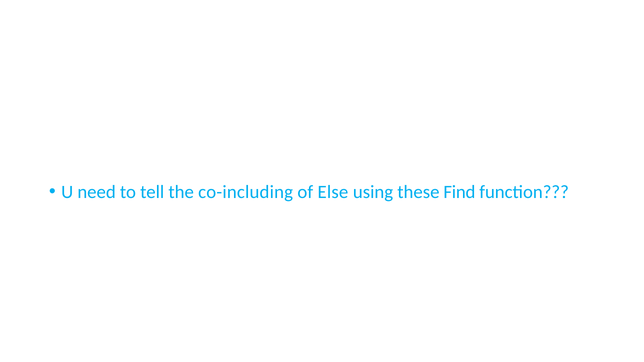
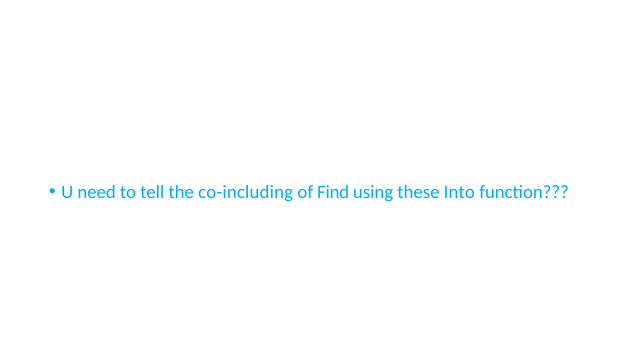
Else: Else -> Find
Find: Find -> Into
